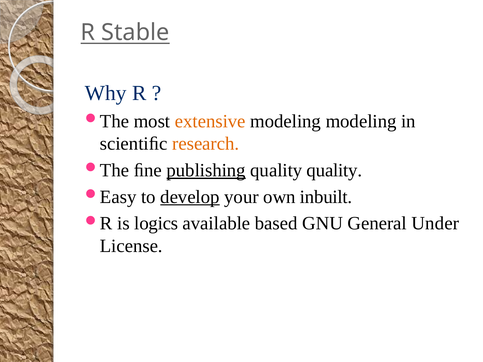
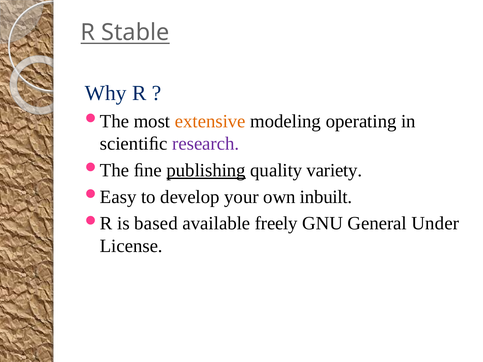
modeling modeling: modeling -> operating
research colour: orange -> purple
quality quality: quality -> variety
develop underline: present -> none
logics: logics -> based
based: based -> freely
